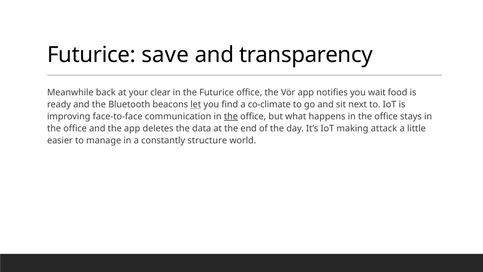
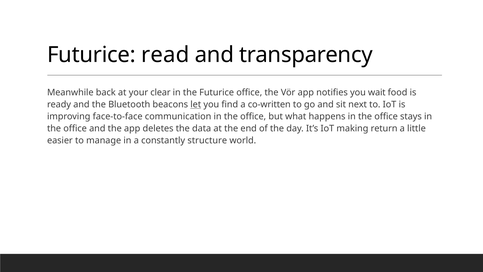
save: save -> read
co-climate: co-climate -> co-written
the at (231, 116) underline: present -> none
attack: attack -> return
